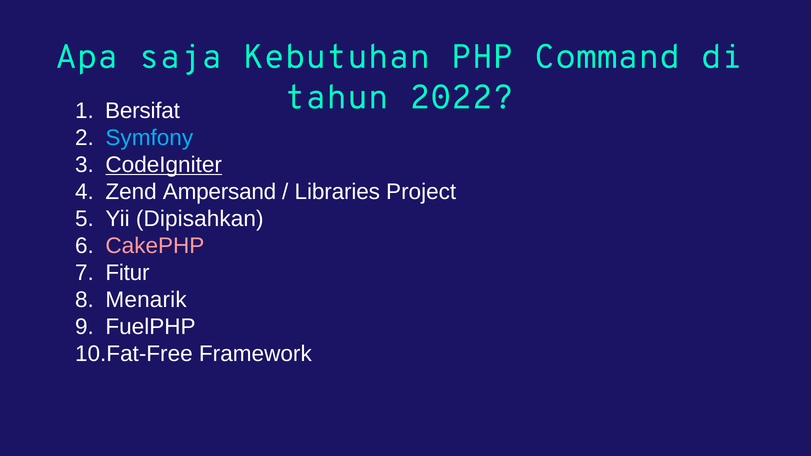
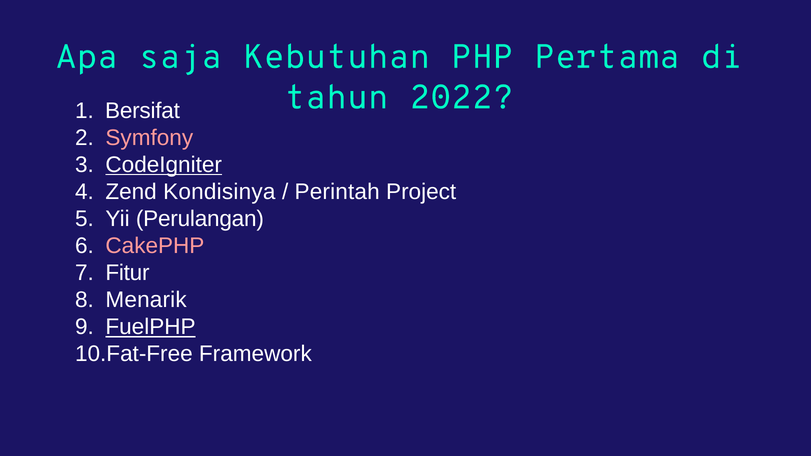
Command: Command -> Pertama
Symfony colour: light blue -> pink
Ampersand: Ampersand -> Kondisinya
Libraries: Libraries -> Perintah
Dipisahkan: Dipisahkan -> Perulangan
FuelPHP underline: none -> present
